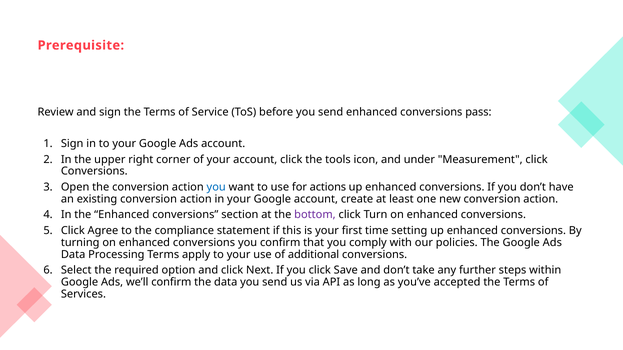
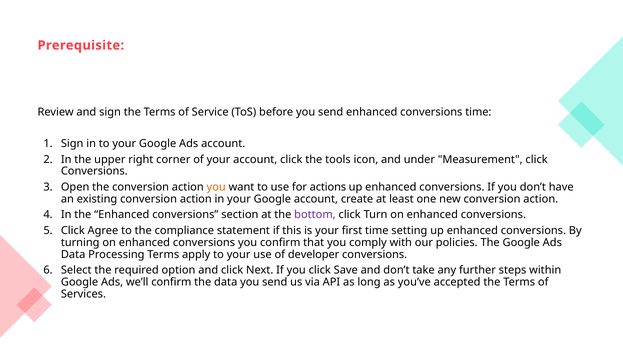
conversions pass: pass -> time
you at (216, 187) colour: blue -> orange
additional: additional -> developer
